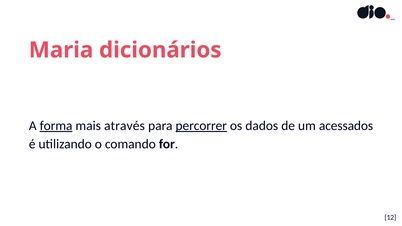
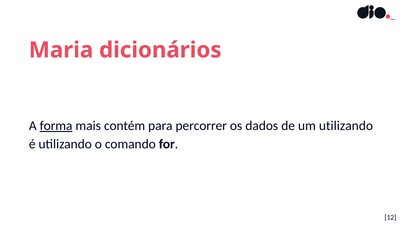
através: através -> contém
percorrer underline: present -> none
um acessados: acessados -> utilizando
